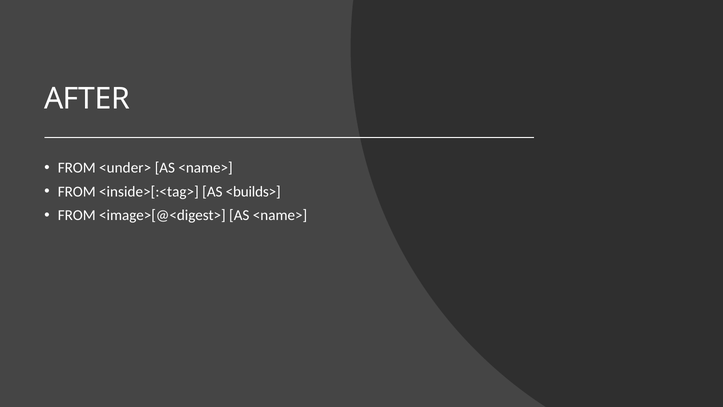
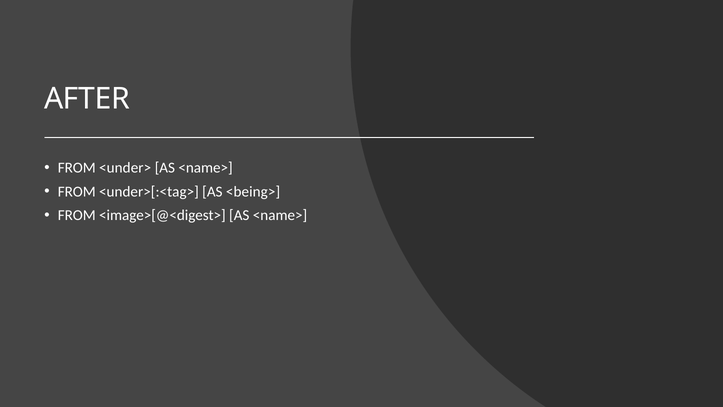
<inside>[:<tag>: <inside>[:<tag> -> <under>[:<tag>
<builds>: <builds> -> <being>
